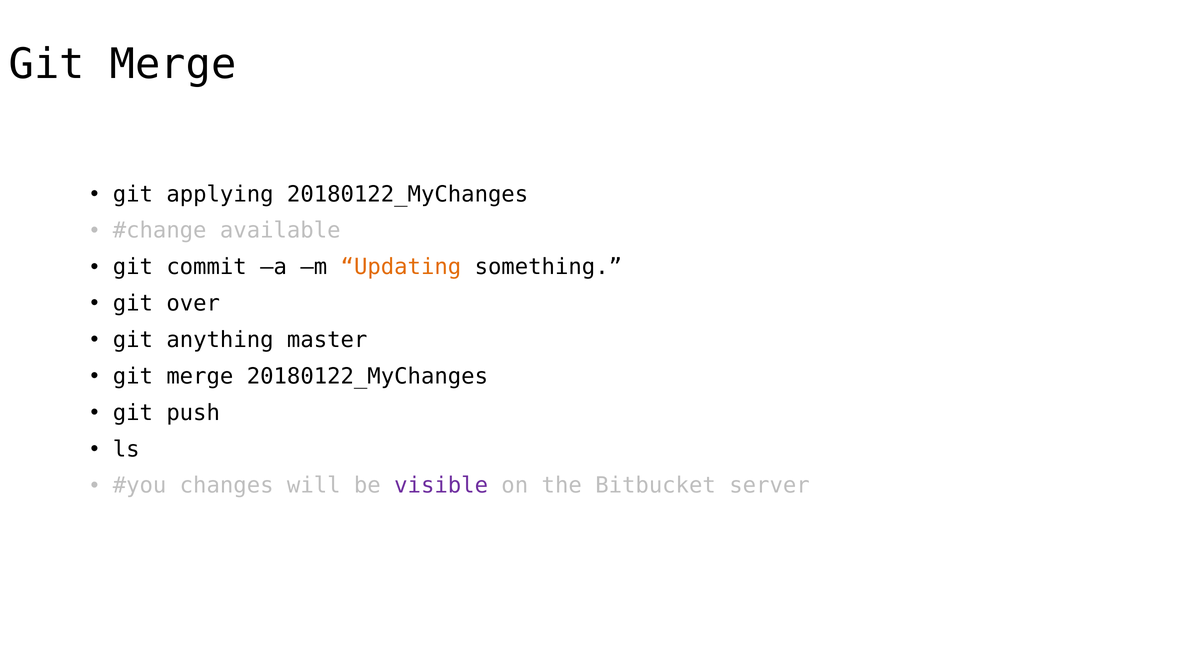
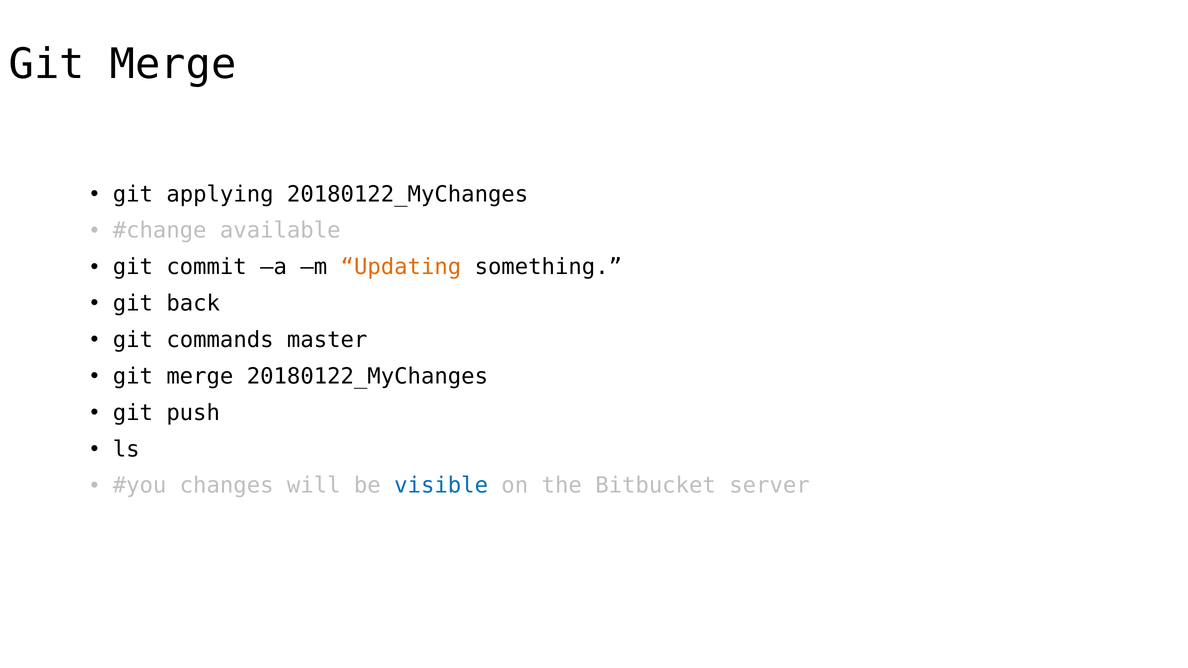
over: over -> back
anything: anything -> commands
visible colour: purple -> blue
